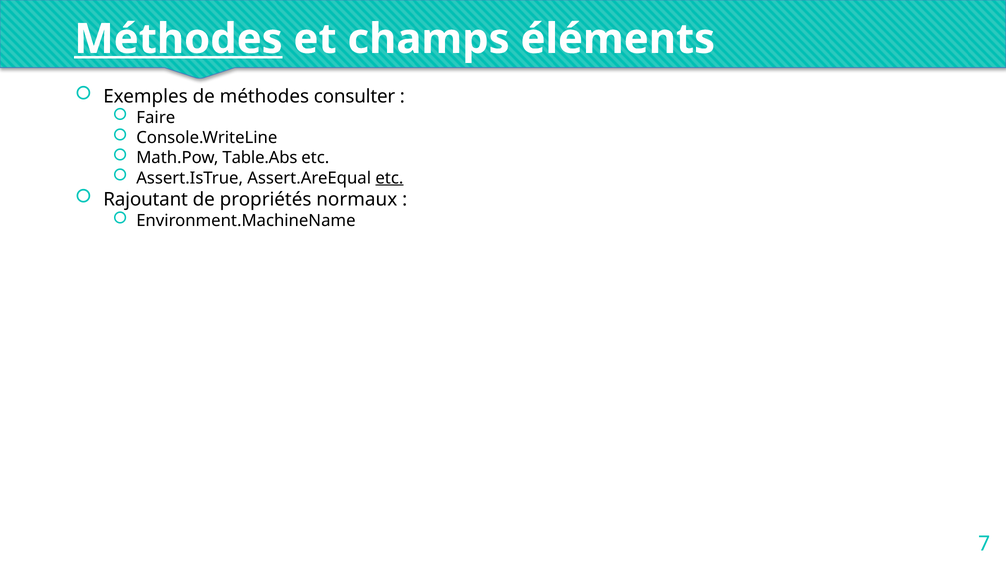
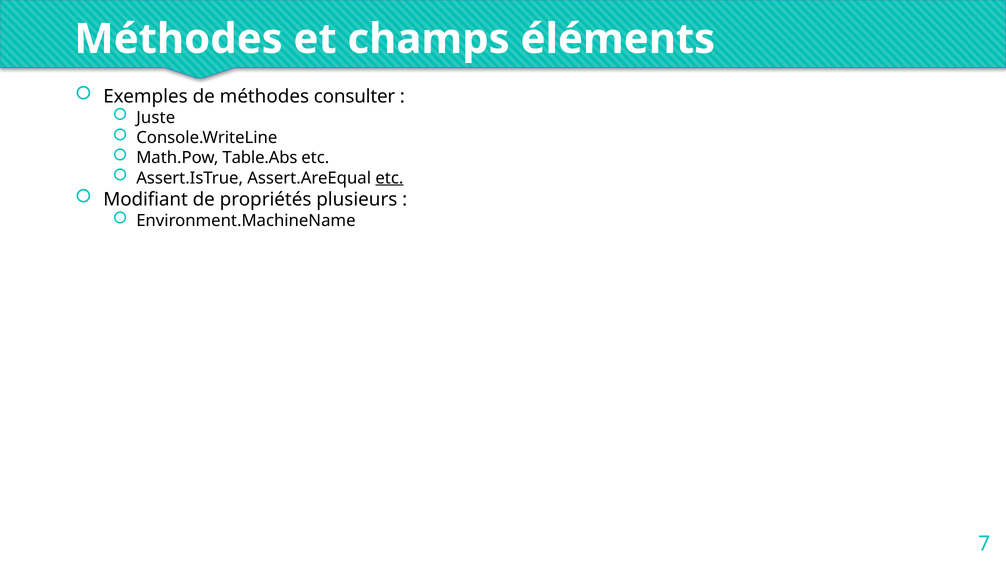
Méthodes at (178, 39) underline: present -> none
Faire: Faire -> Juste
Rajoutant: Rajoutant -> Modifiant
normaux: normaux -> plusieurs
